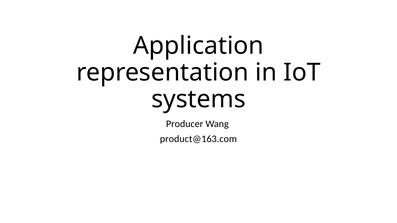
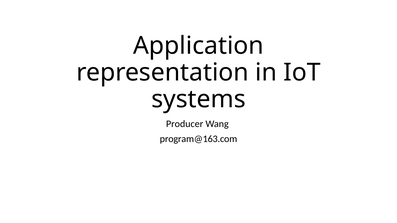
product@163.com: product@163.com -> program@163.com
